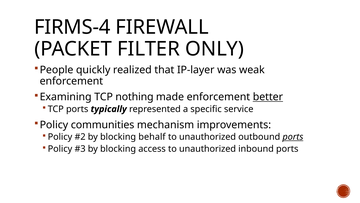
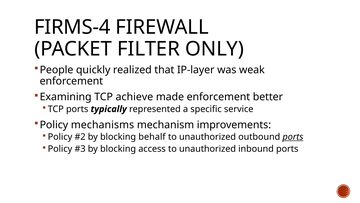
nothing: nothing -> achieve
better underline: present -> none
communities: communities -> mechanisms
